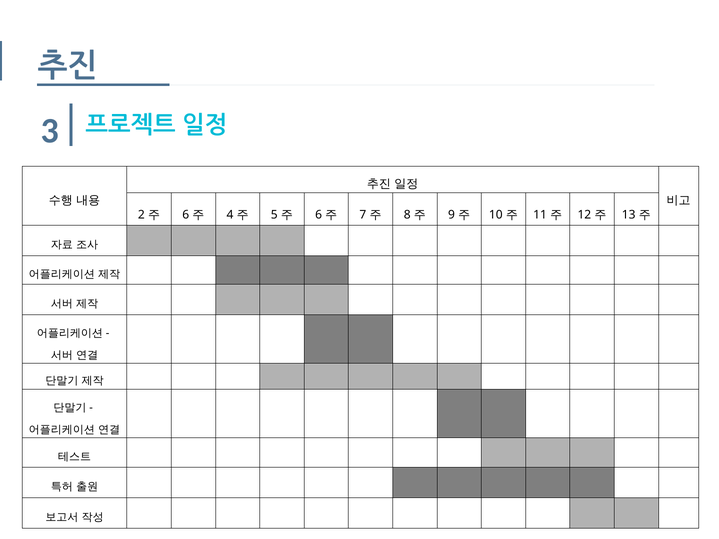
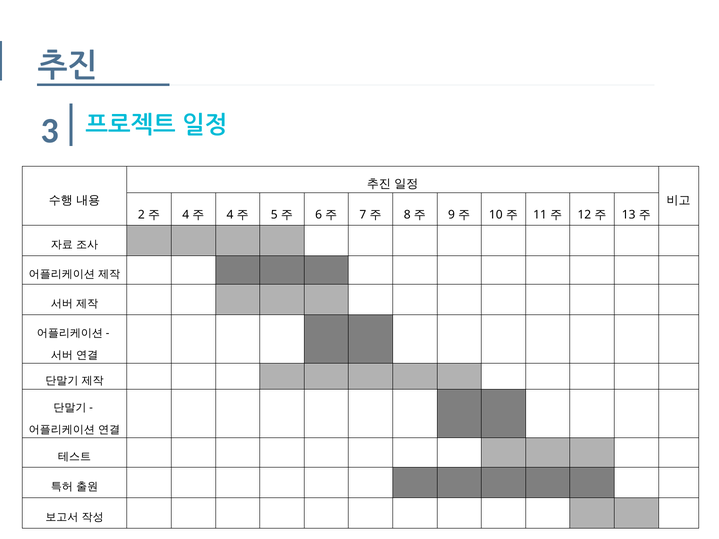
6 at (186, 215): 6 -> 4
